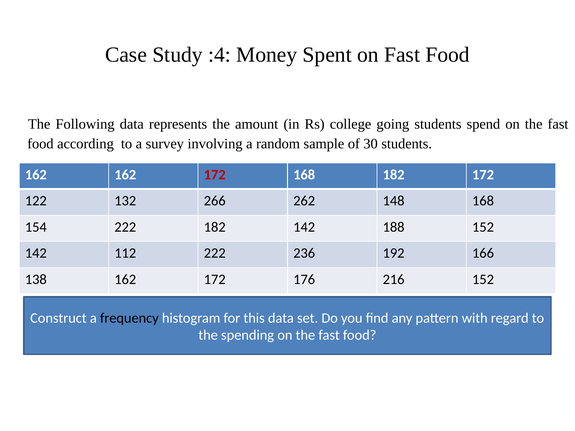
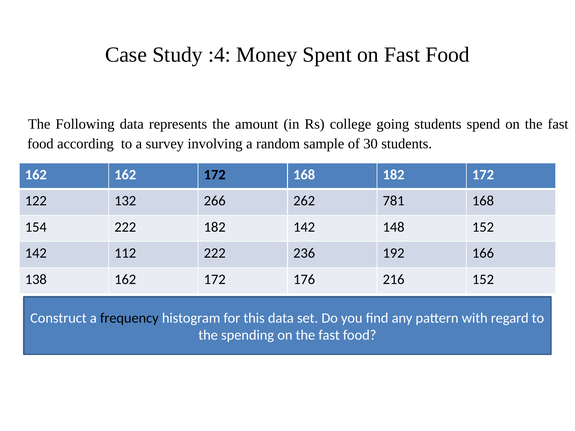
172 at (215, 175) colour: red -> black
148: 148 -> 781
188: 188 -> 148
